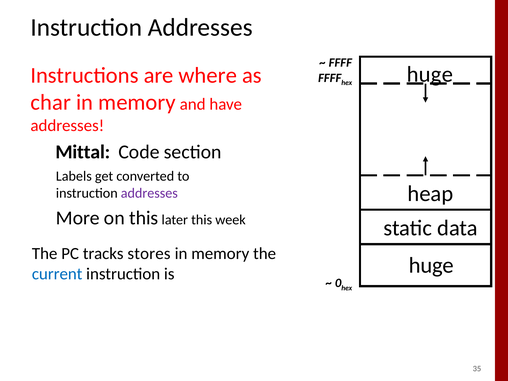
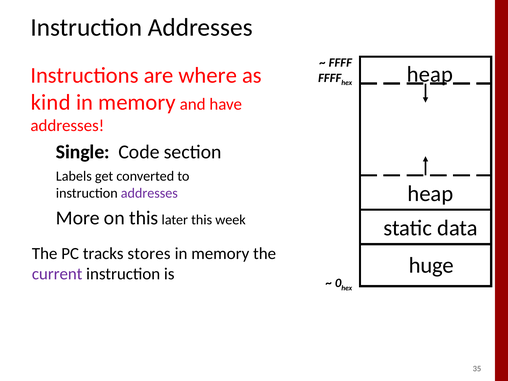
huge at (430, 74): huge -> heap
char: char -> kind
Mittal: Mittal -> Single
current colour: blue -> purple
